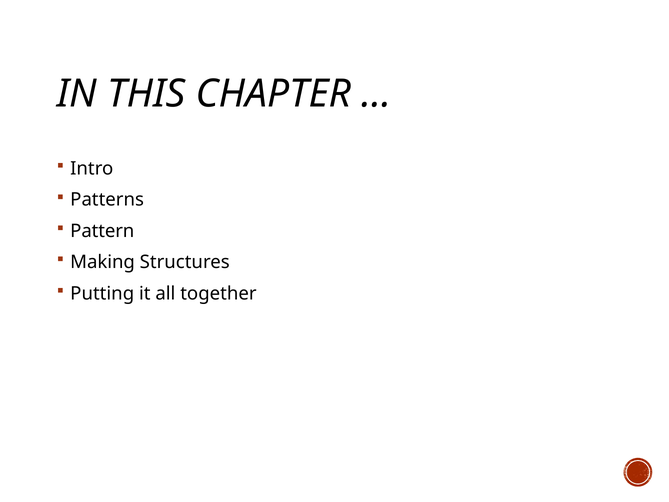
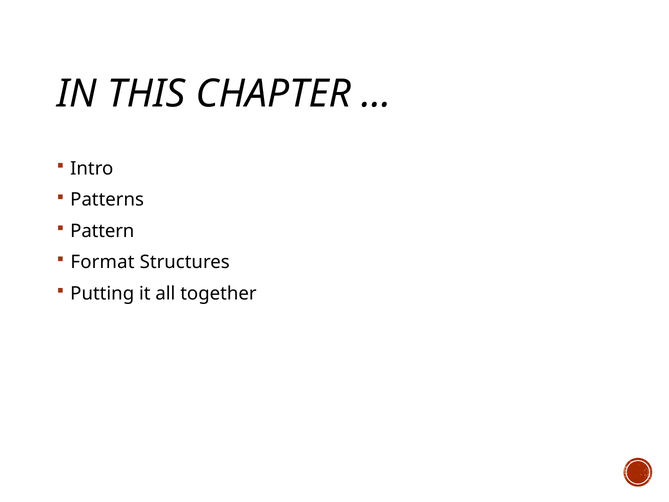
Making: Making -> Format
